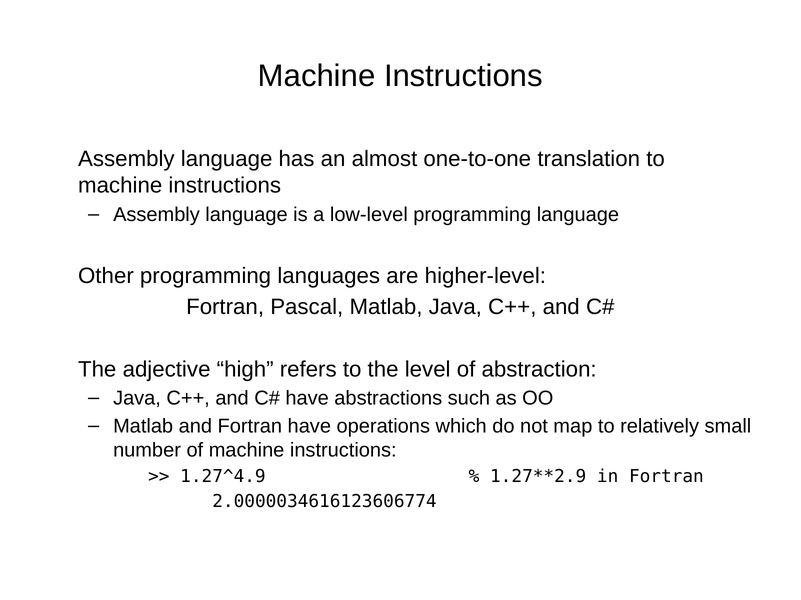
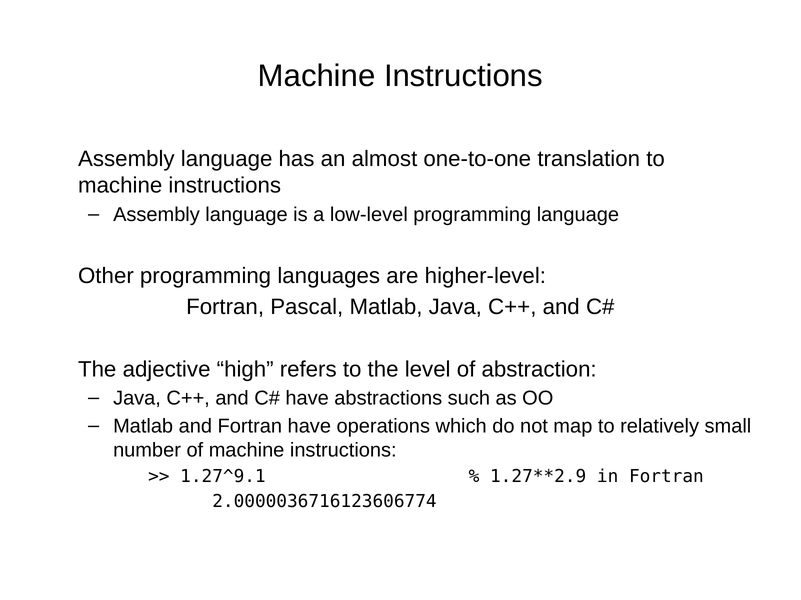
1.27^4.9: 1.27^4.9 -> 1.27^9.1
2.0000034616123606774: 2.0000034616123606774 -> 2.0000036716123606774
